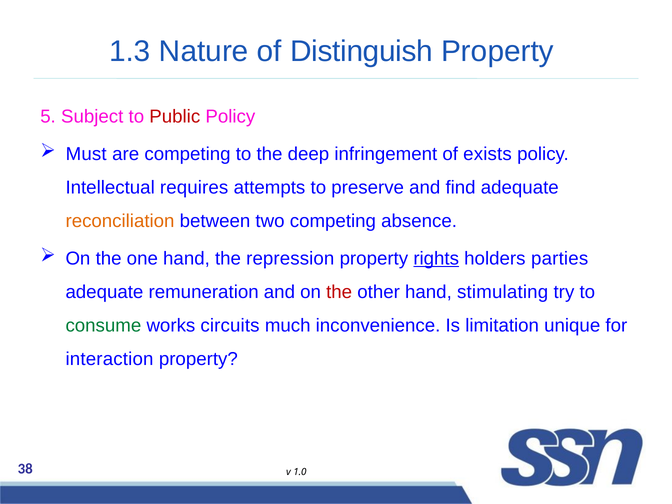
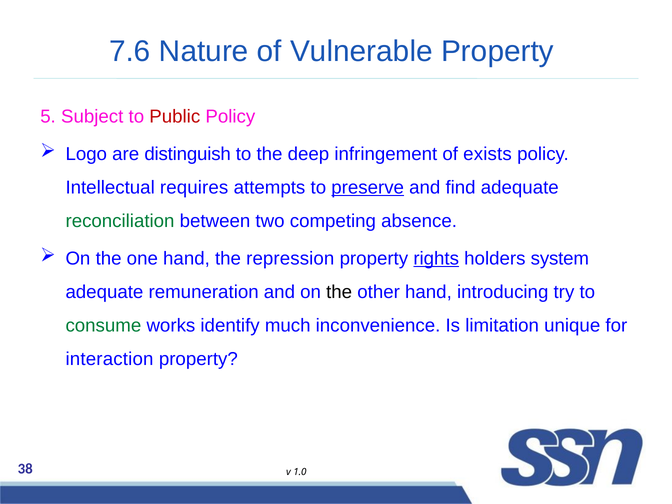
1.3: 1.3 -> 7.6
Distinguish: Distinguish -> Vulnerable
Must: Must -> Logo
are competing: competing -> distinguish
preserve underline: none -> present
reconciliation colour: orange -> green
parties: parties -> system
the at (339, 292) colour: red -> black
stimulating: stimulating -> introducing
circuits: circuits -> identify
